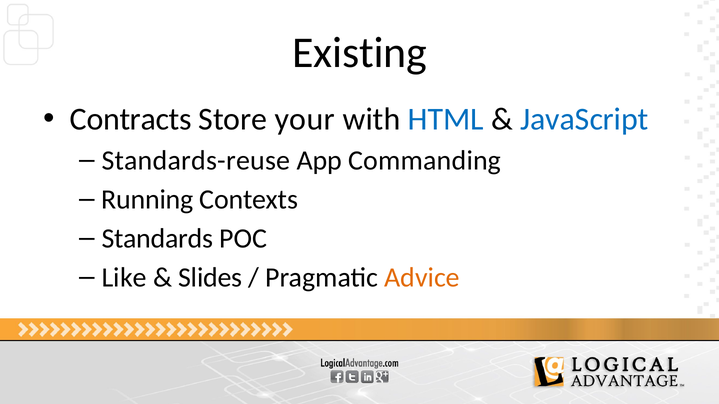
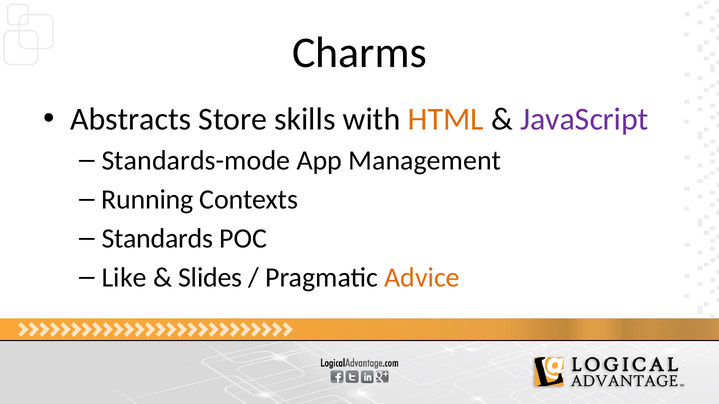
Existing: Existing -> Charms
Contracts: Contracts -> Abstracts
your: your -> skills
HTML colour: blue -> orange
JavaScript colour: blue -> purple
Standards-reuse: Standards-reuse -> Standards-mode
Commanding: Commanding -> Management
